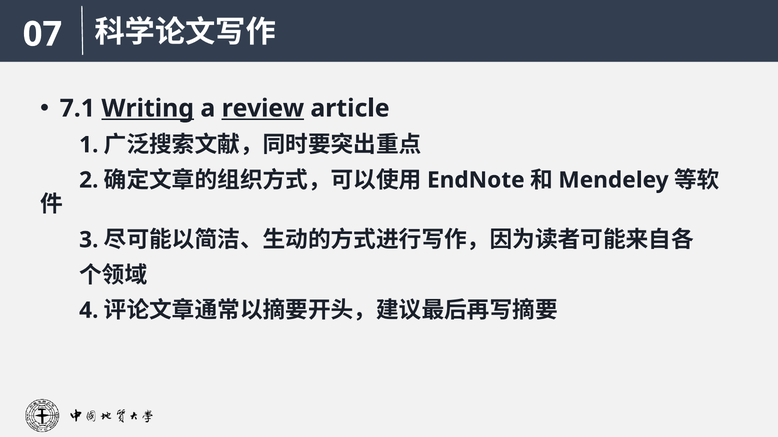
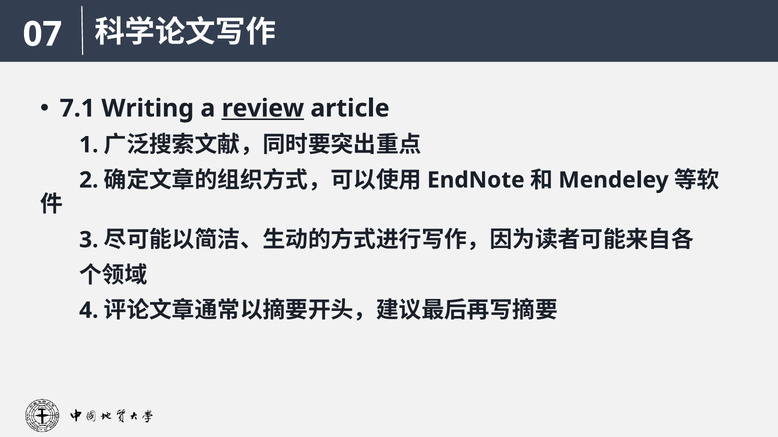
Writing underline: present -> none
